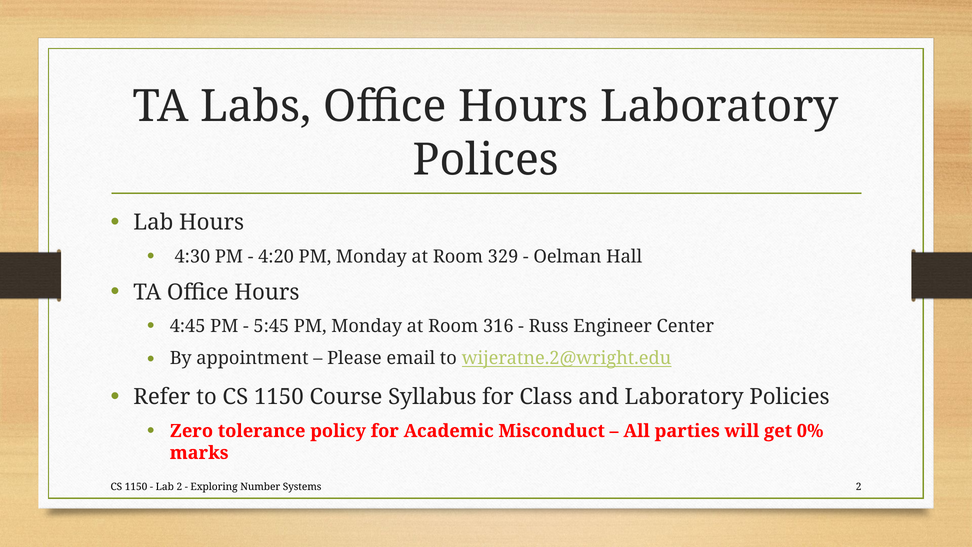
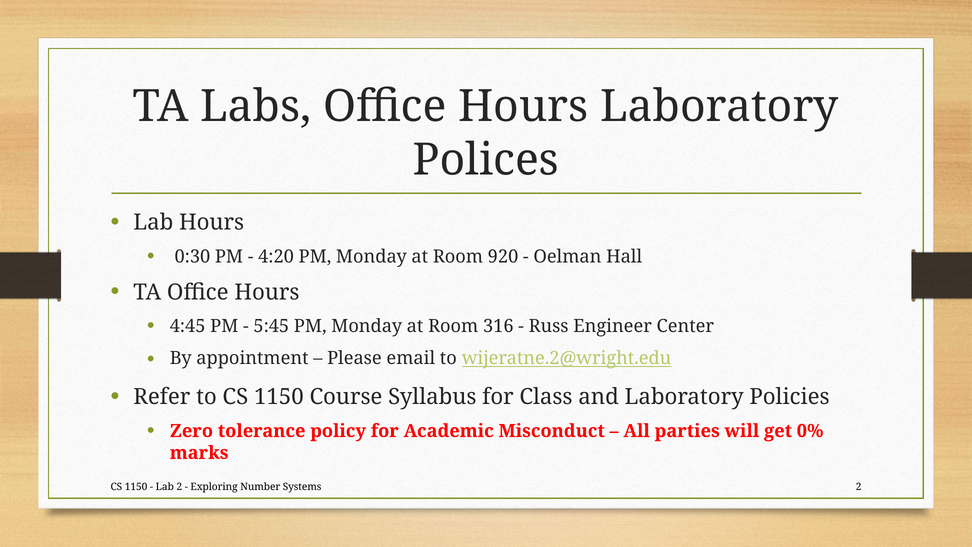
4:30: 4:30 -> 0:30
329: 329 -> 920
